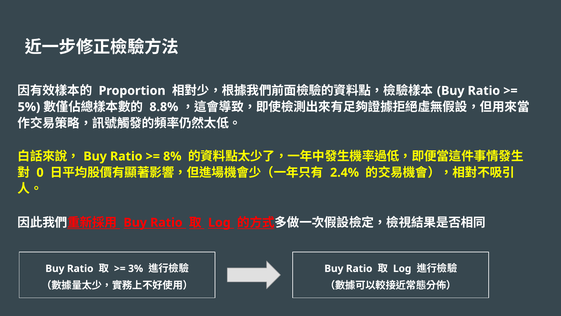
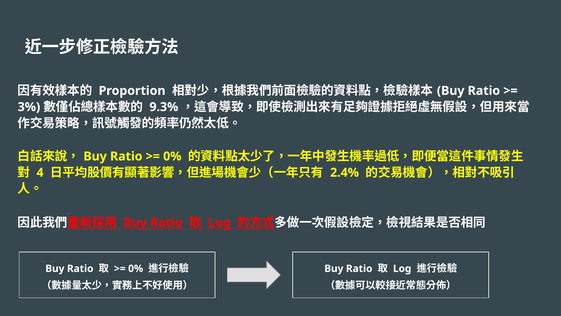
5%: 5% -> 3%
8.8%: 8.8% -> 9.3%
8% at (172, 156): 8% -> 0%
0: 0 -> 4
3% at (136, 268): 3% -> 0%
